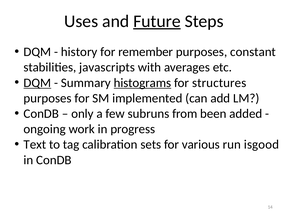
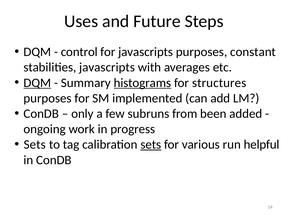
Future underline: present -> none
history: history -> control
for remember: remember -> javascripts
Text at (35, 145): Text -> Sets
sets at (151, 145) underline: none -> present
isgood: isgood -> helpful
